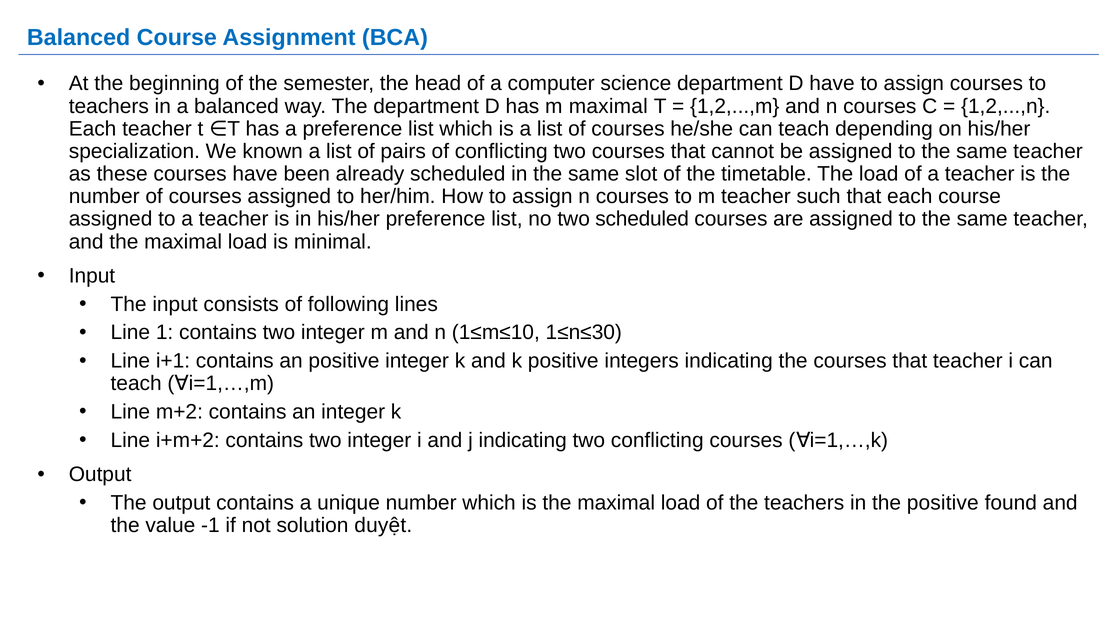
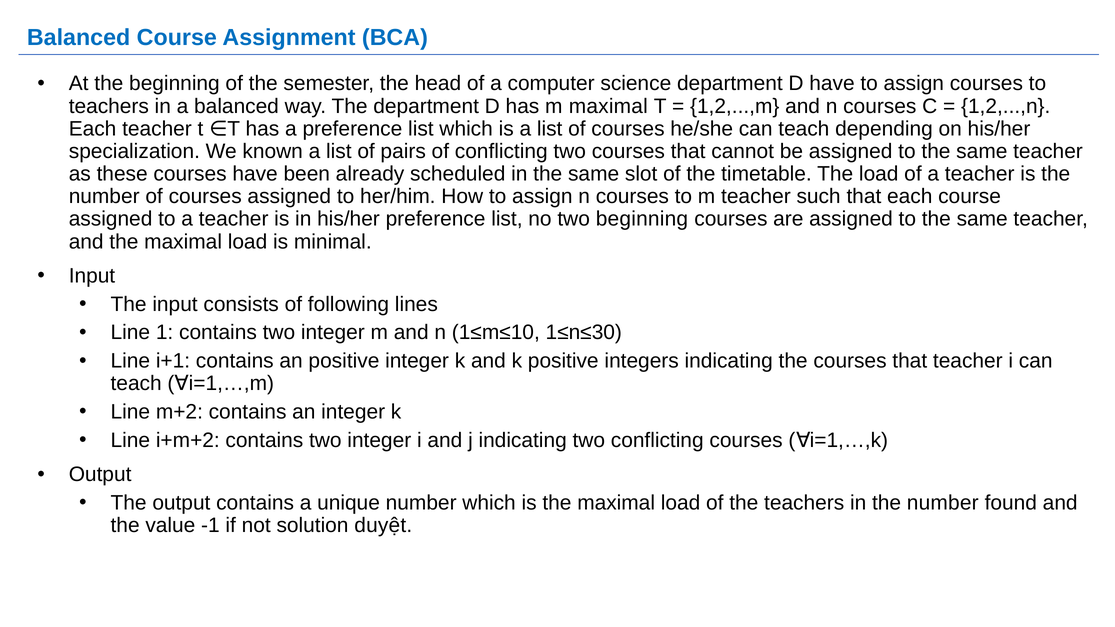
two scheduled: scheduled -> beginning
in the positive: positive -> number
